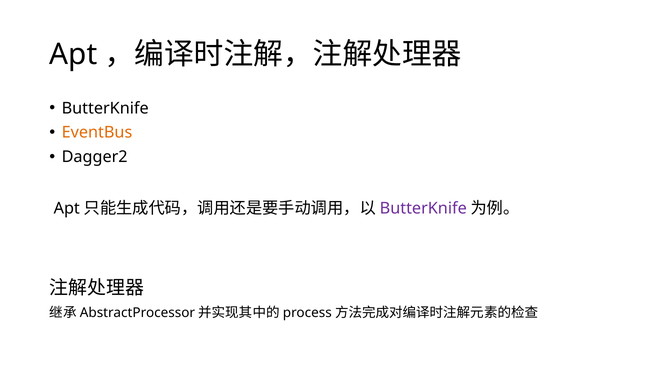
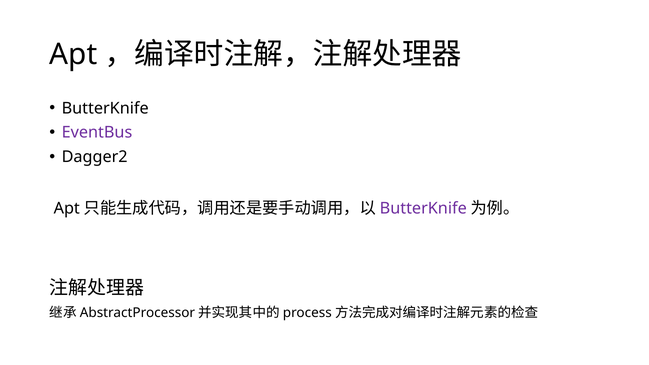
EventBus colour: orange -> purple
